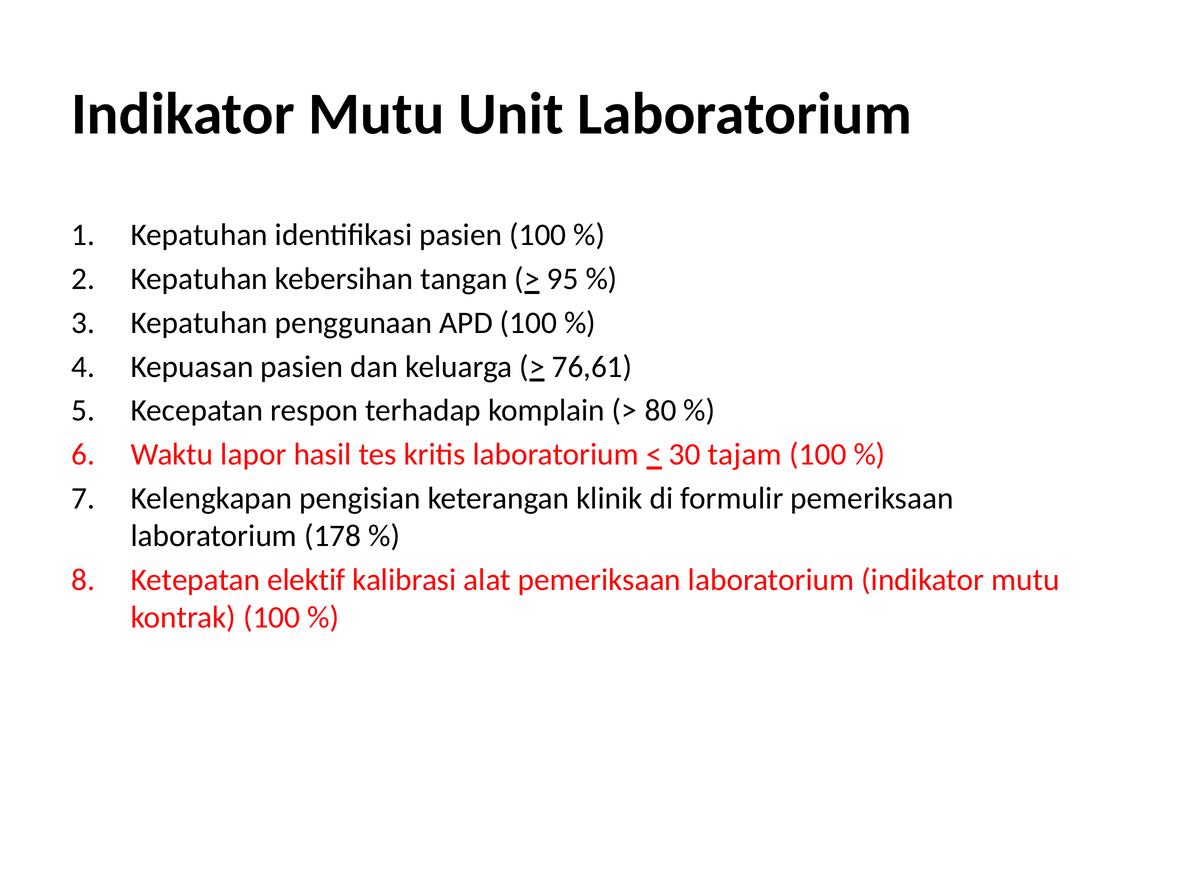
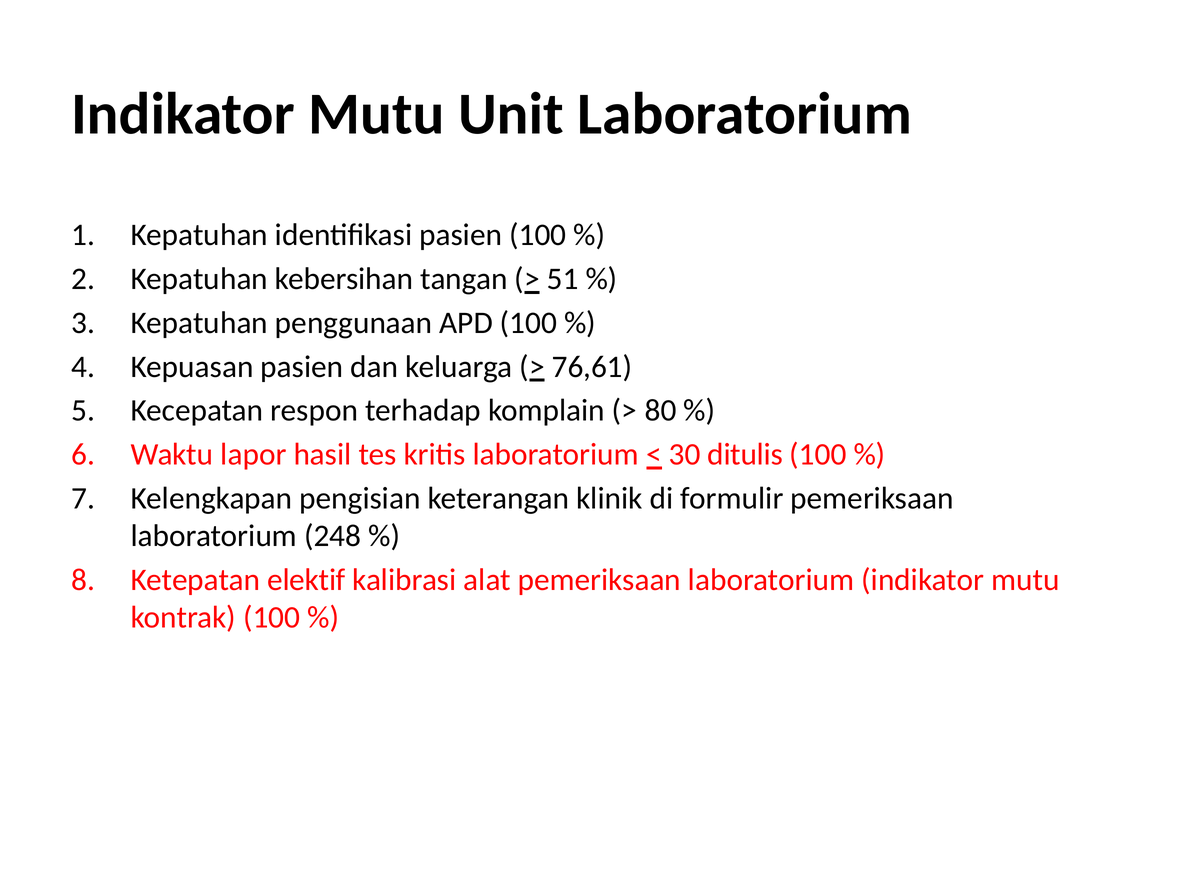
95: 95 -> 51
tajam: tajam -> ditulis
178: 178 -> 248
